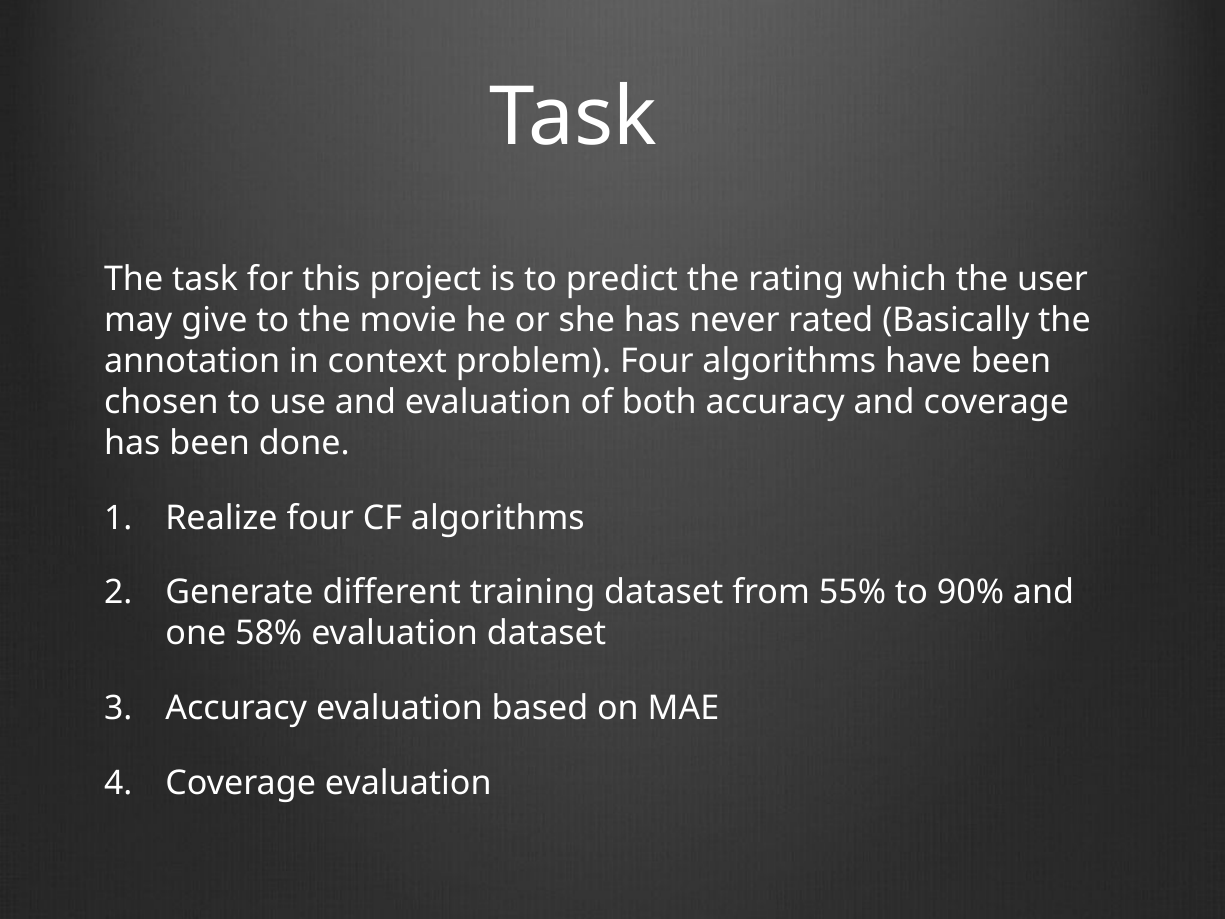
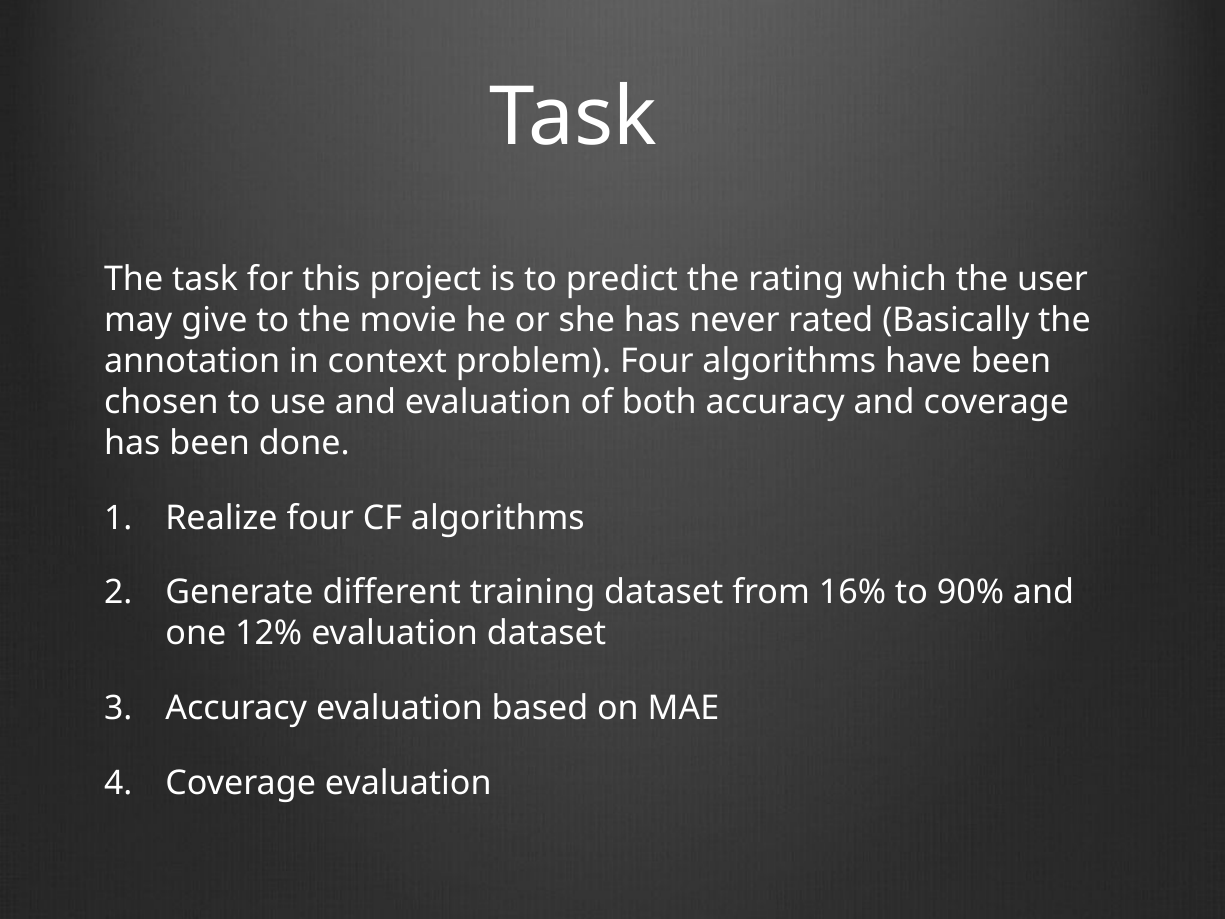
55%: 55% -> 16%
58%: 58% -> 12%
